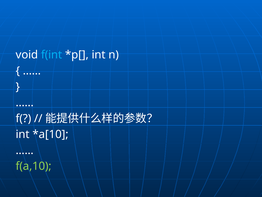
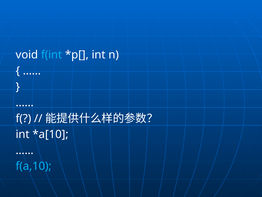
f(a,10 colour: light green -> light blue
